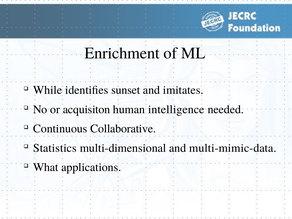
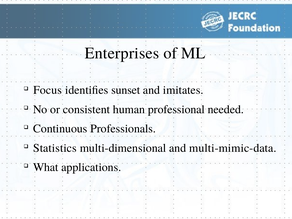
Enrichment: Enrichment -> Enterprises
While: While -> Focus
acquisiton: acquisiton -> consistent
intelligence: intelligence -> professional
Collaborative: Collaborative -> Professionals
